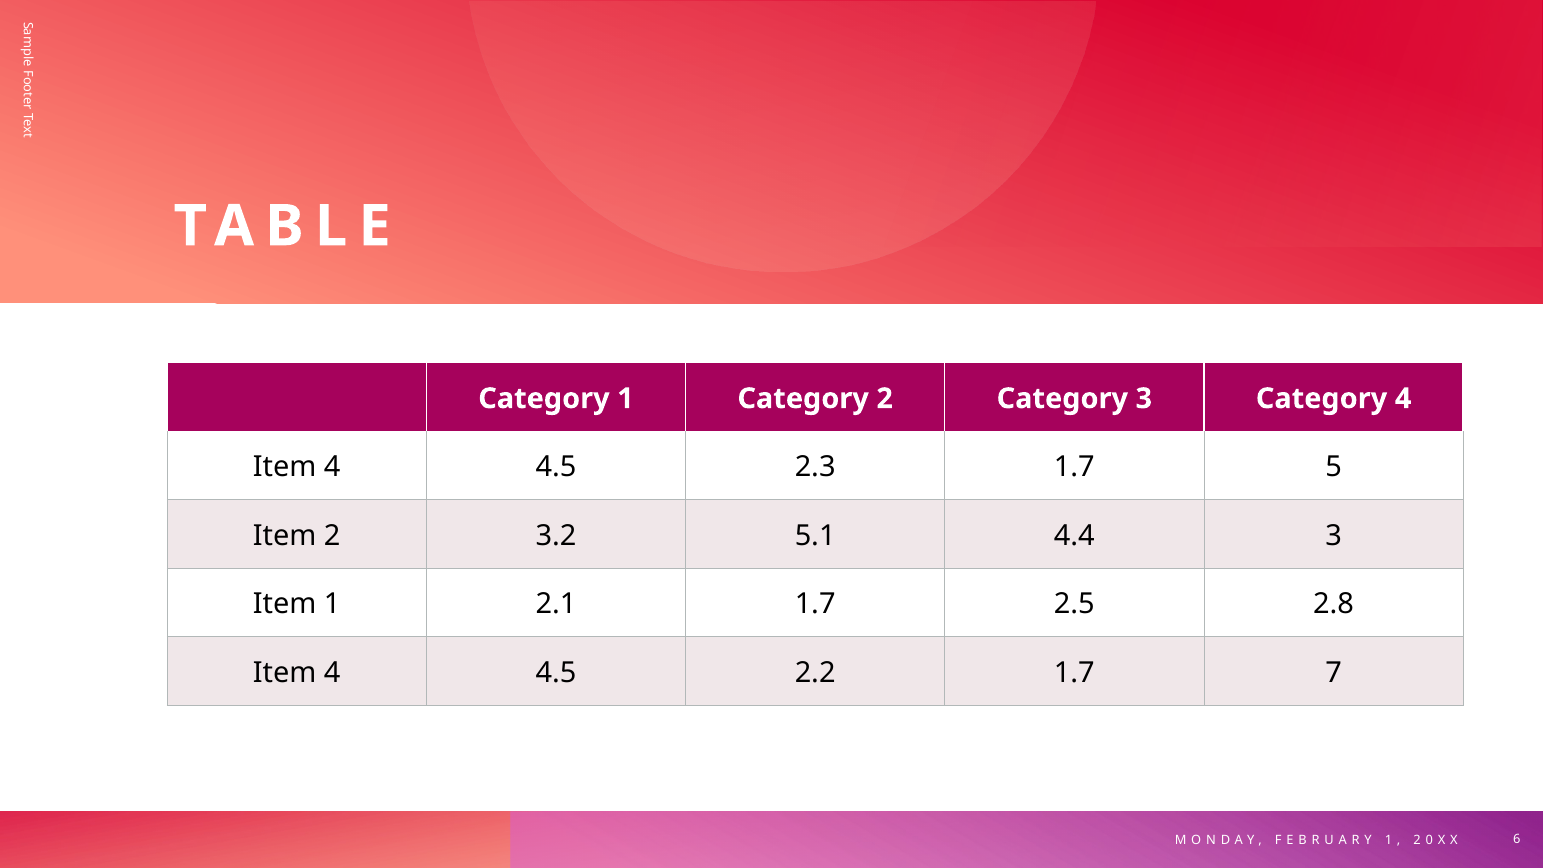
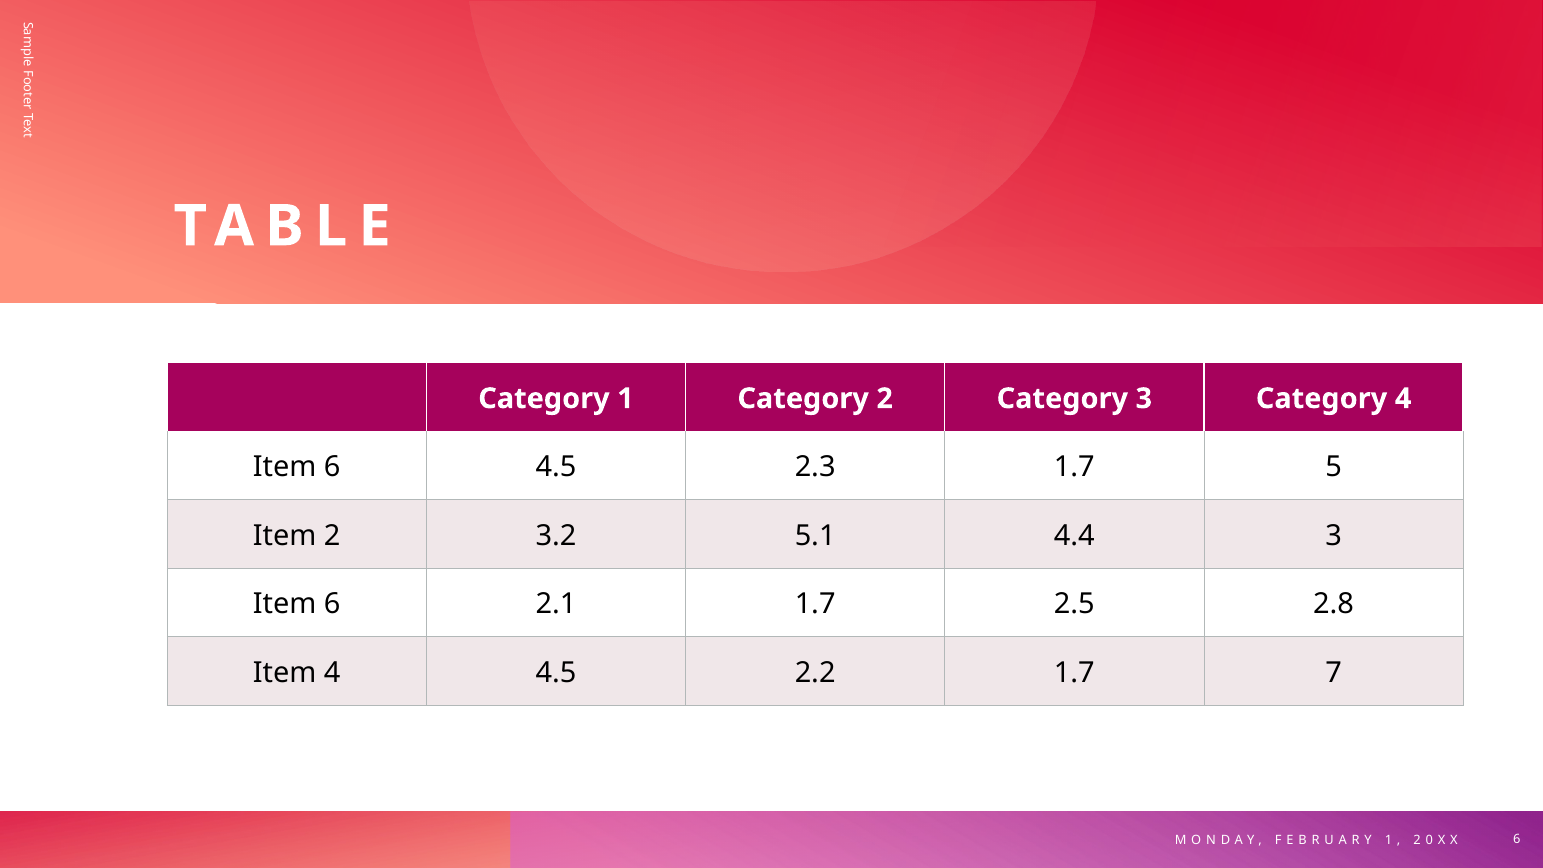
4 at (332, 467): 4 -> 6
1 at (332, 604): 1 -> 6
